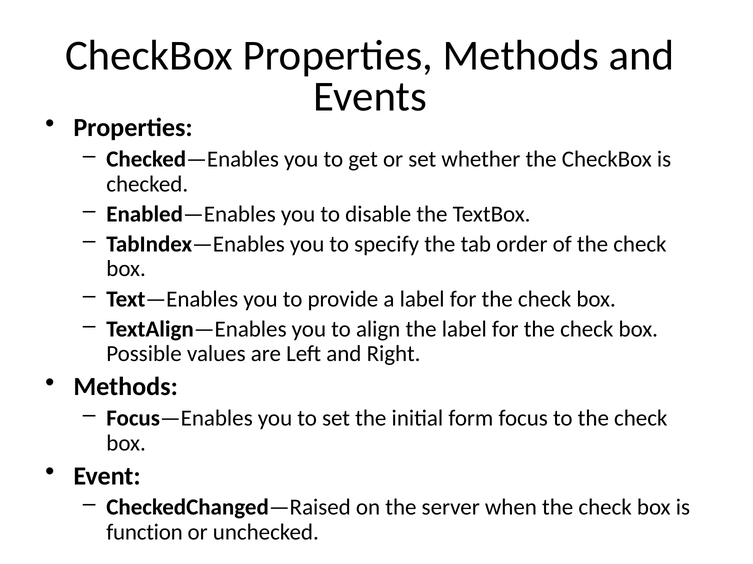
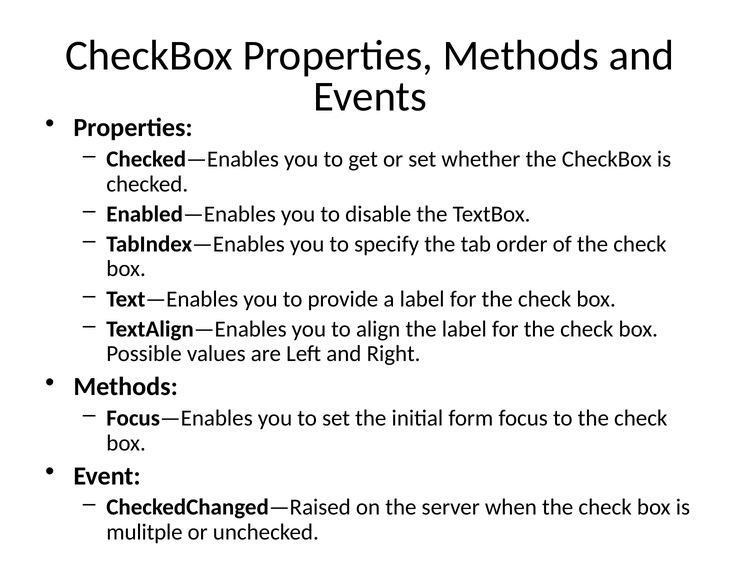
function: function -> mulitple
